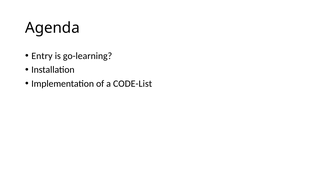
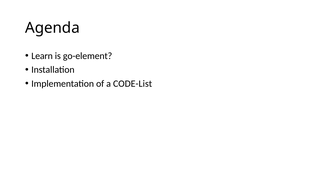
Entry: Entry -> Learn
go-learning: go-learning -> go-element
